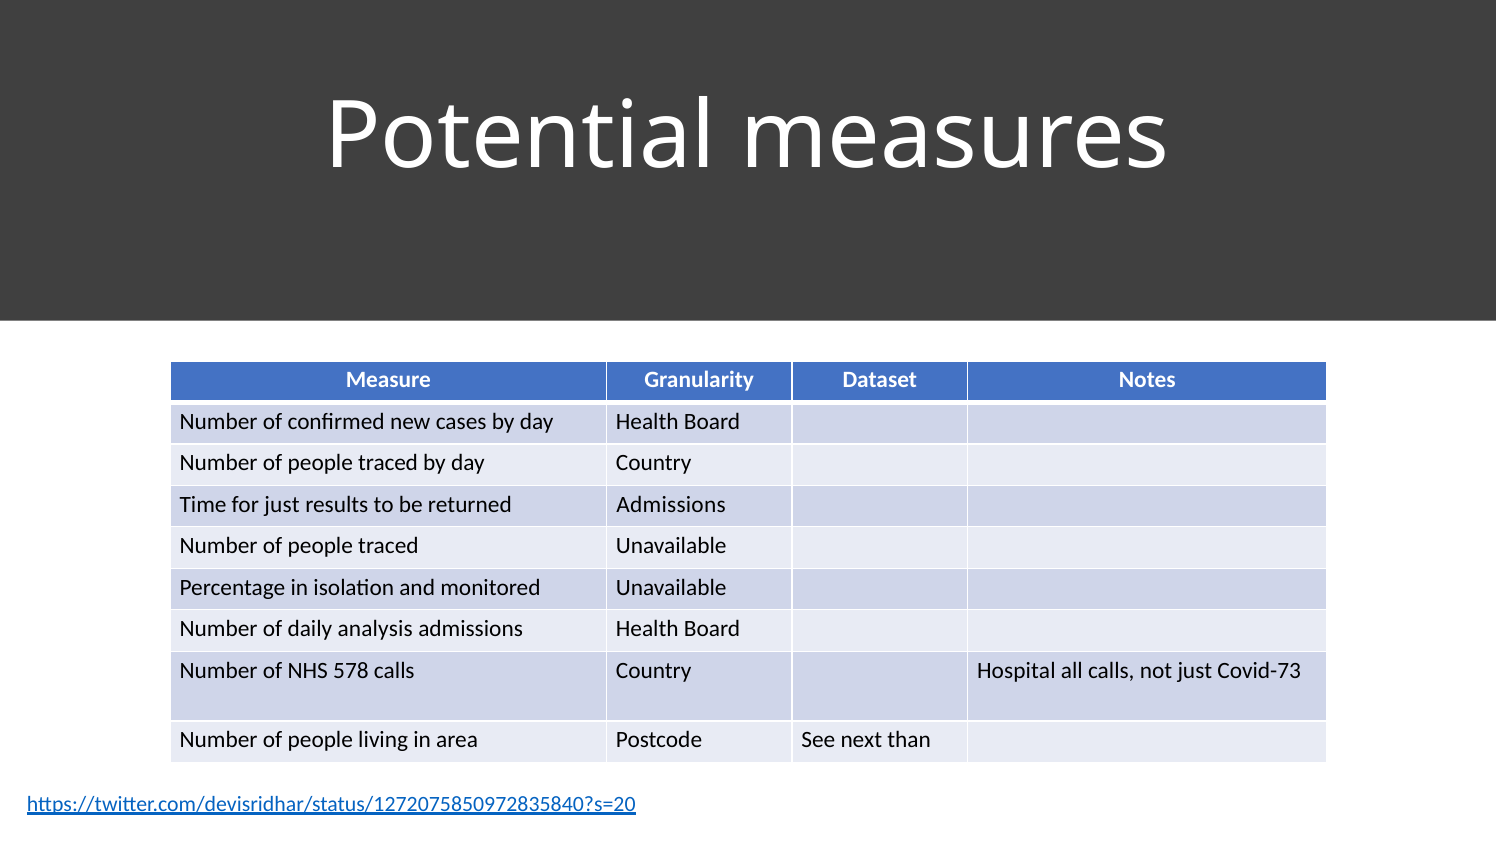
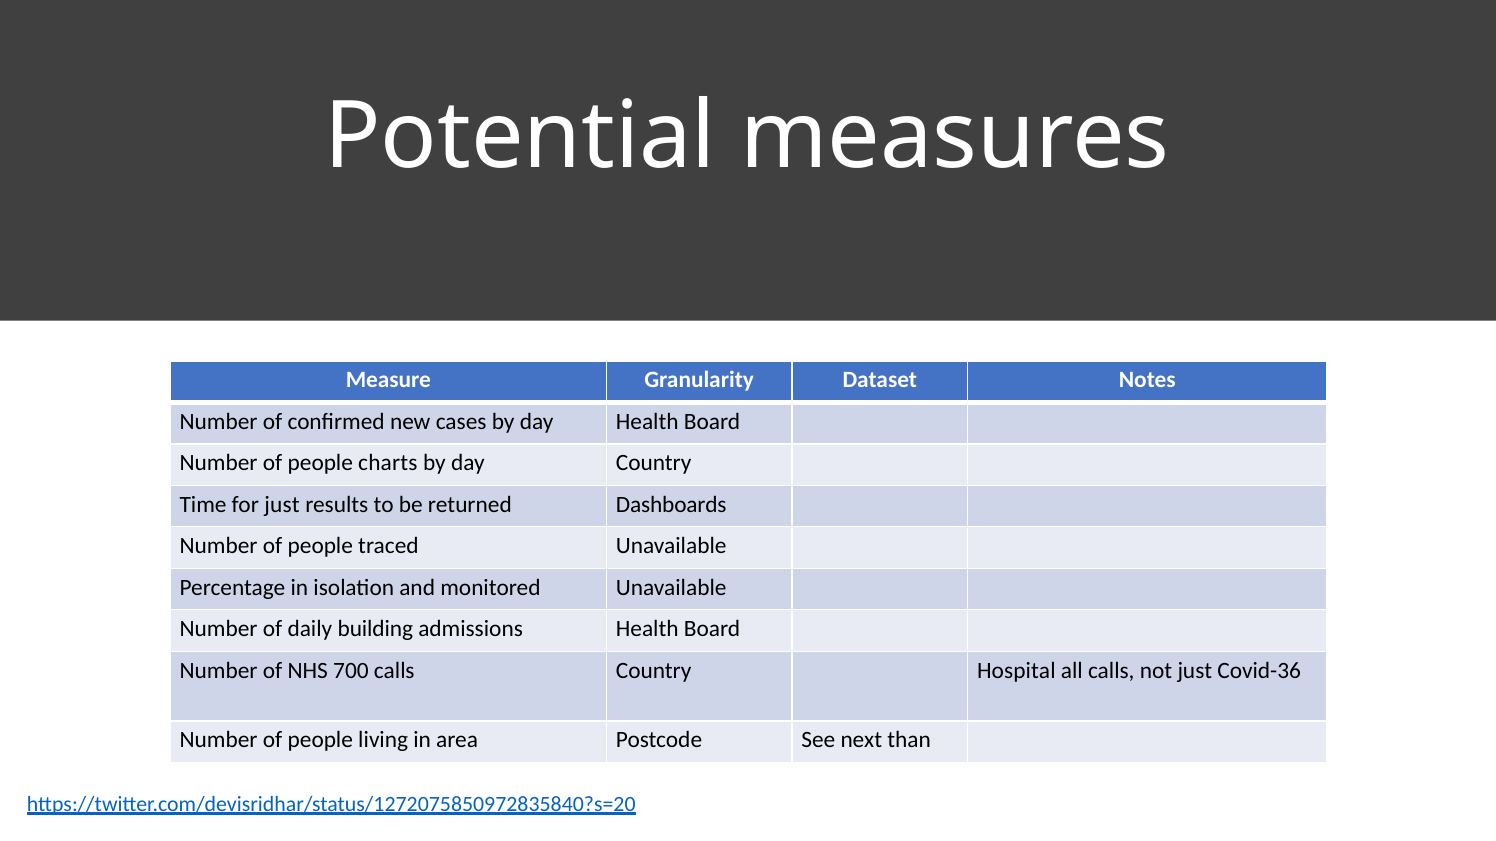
traced at (388, 463): traced -> charts
returned Admissions: Admissions -> Dashboards
analysis: analysis -> building
578: 578 -> 700
Covid-73: Covid-73 -> Covid-36
